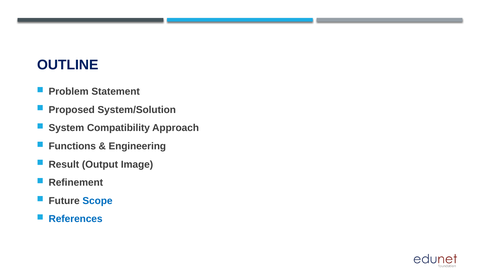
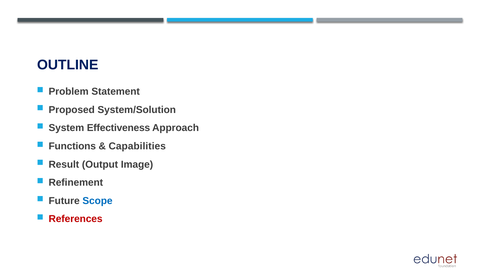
Compatibility: Compatibility -> Effectiveness
Engineering: Engineering -> Capabilities
References colour: blue -> red
